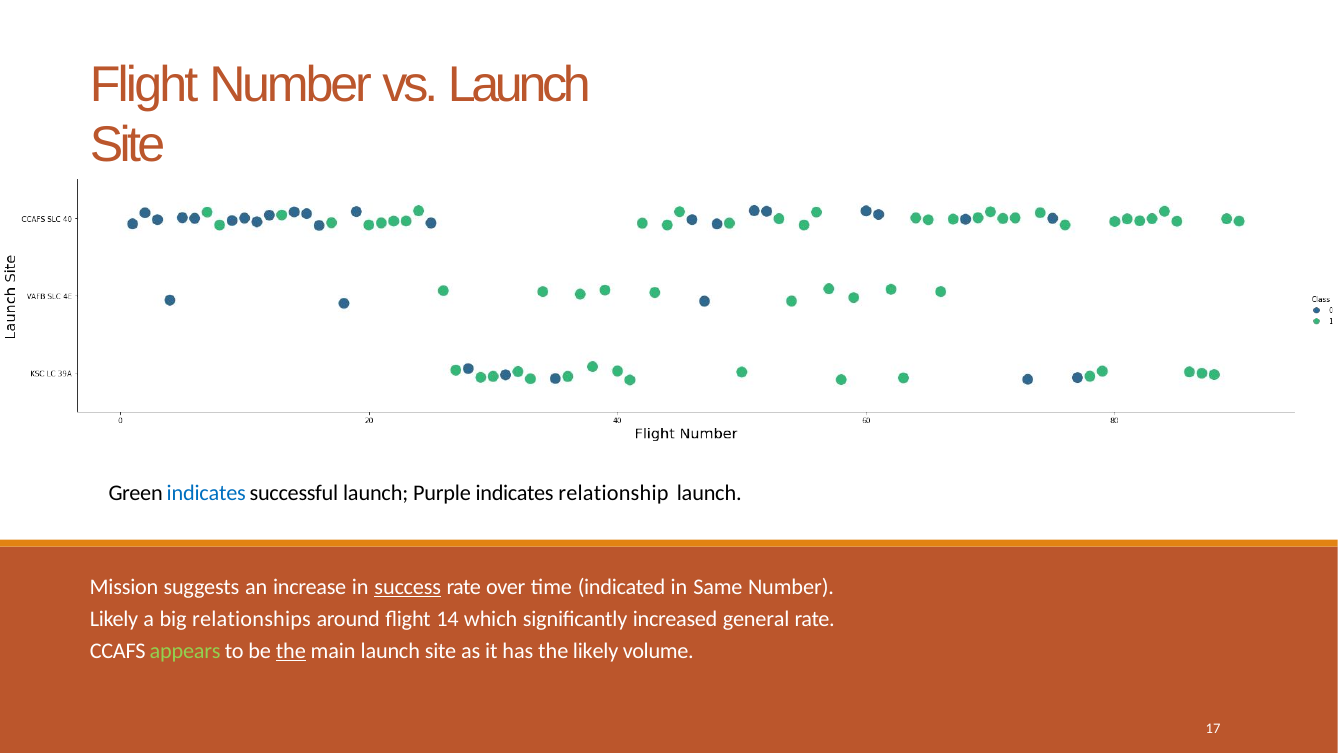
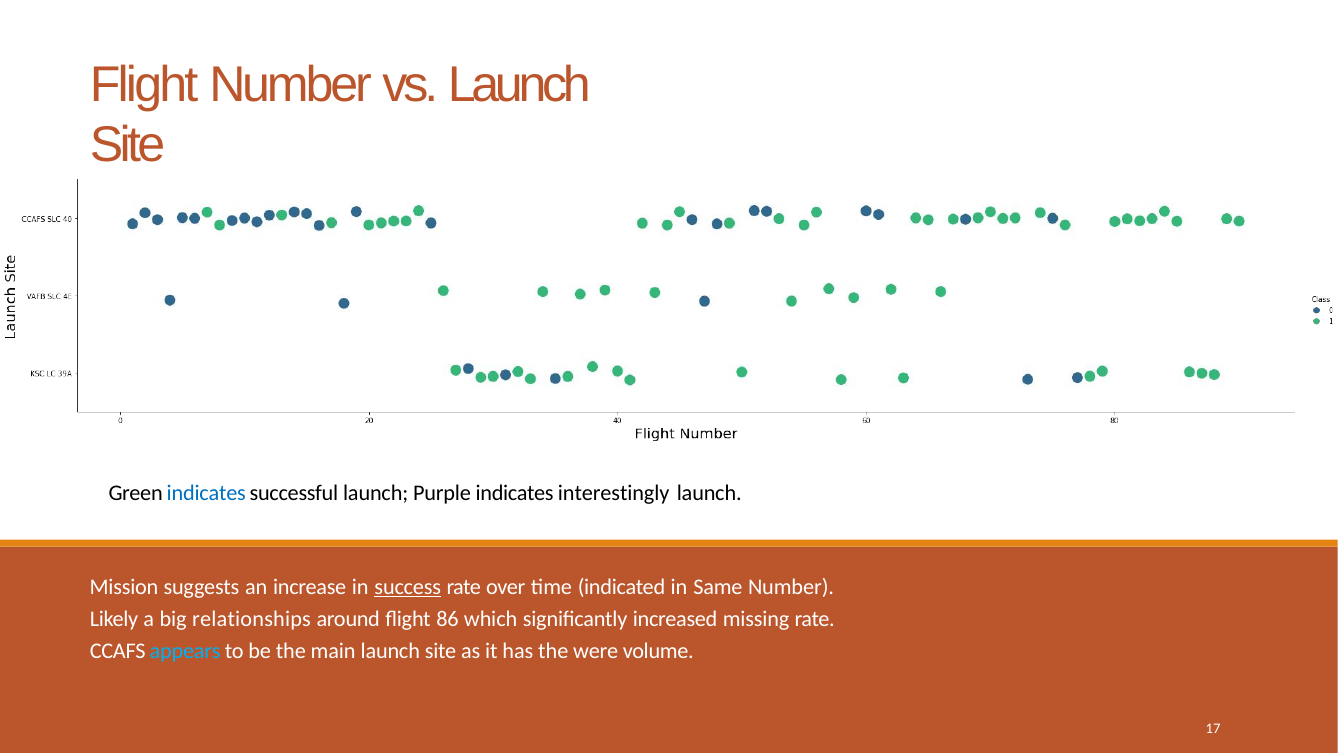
relationship: relationship -> interestingly
14: 14 -> 86
general: general -> missing
appears colour: light green -> light blue
the at (291, 651) underline: present -> none
the likely: likely -> were
